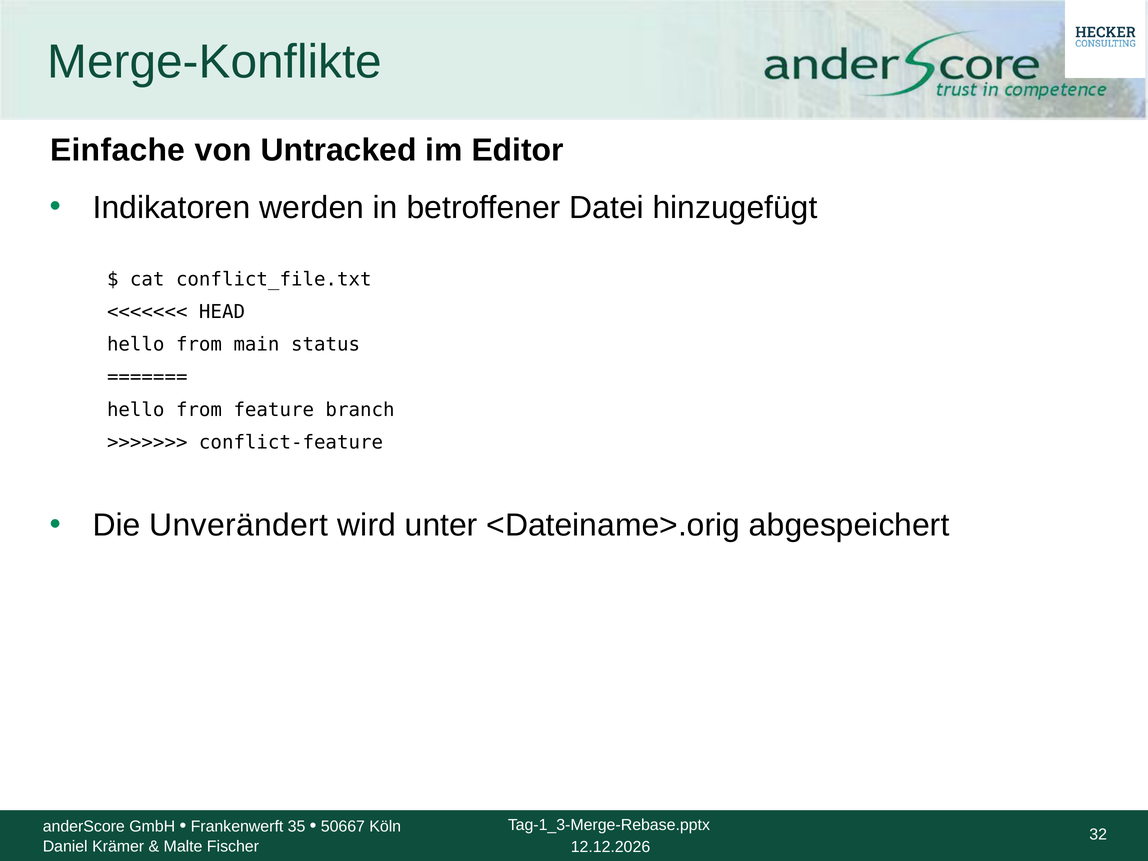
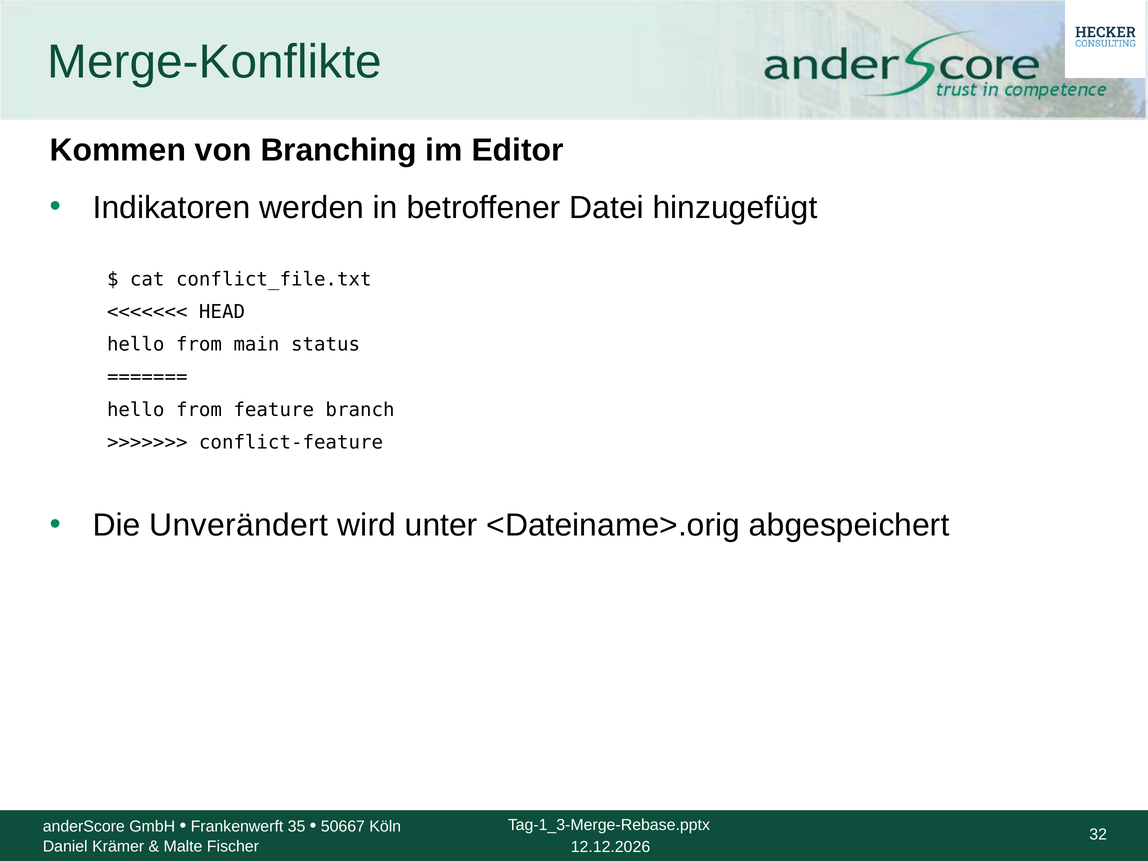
Einfache: Einfache -> Kommen
Untracked: Untracked -> Branching
